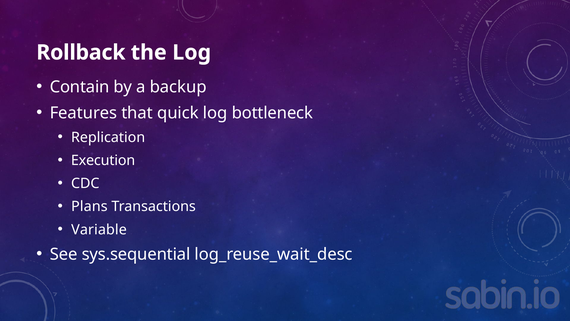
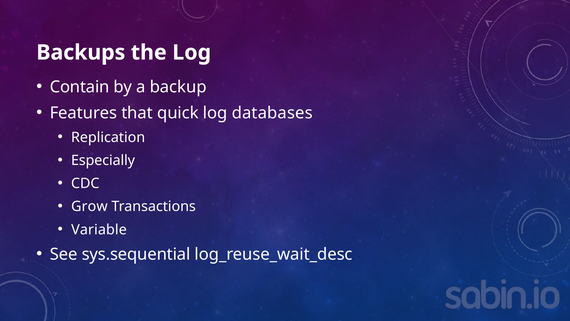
Rollback: Rollback -> Backups
bottleneck: bottleneck -> databases
Execution: Execution -> Especially
Plans: Plans -> Grow
